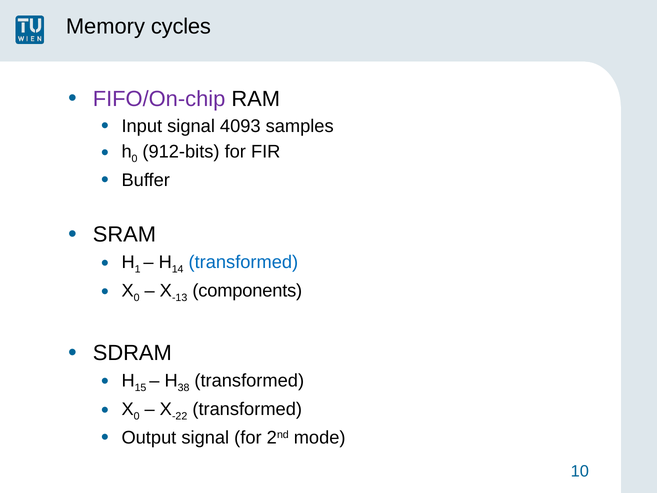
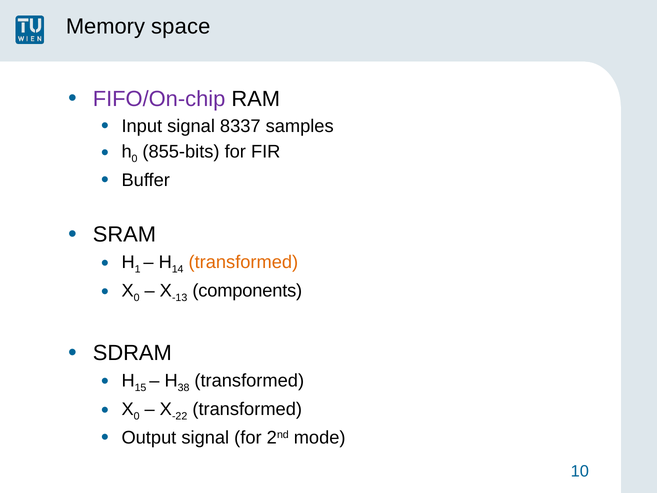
cycles: cycles -> space
4093: 4093 -> 8337
912-bits: 912-bits -> 855-bits
transformed at (243, 262) colour: blue -> orange
